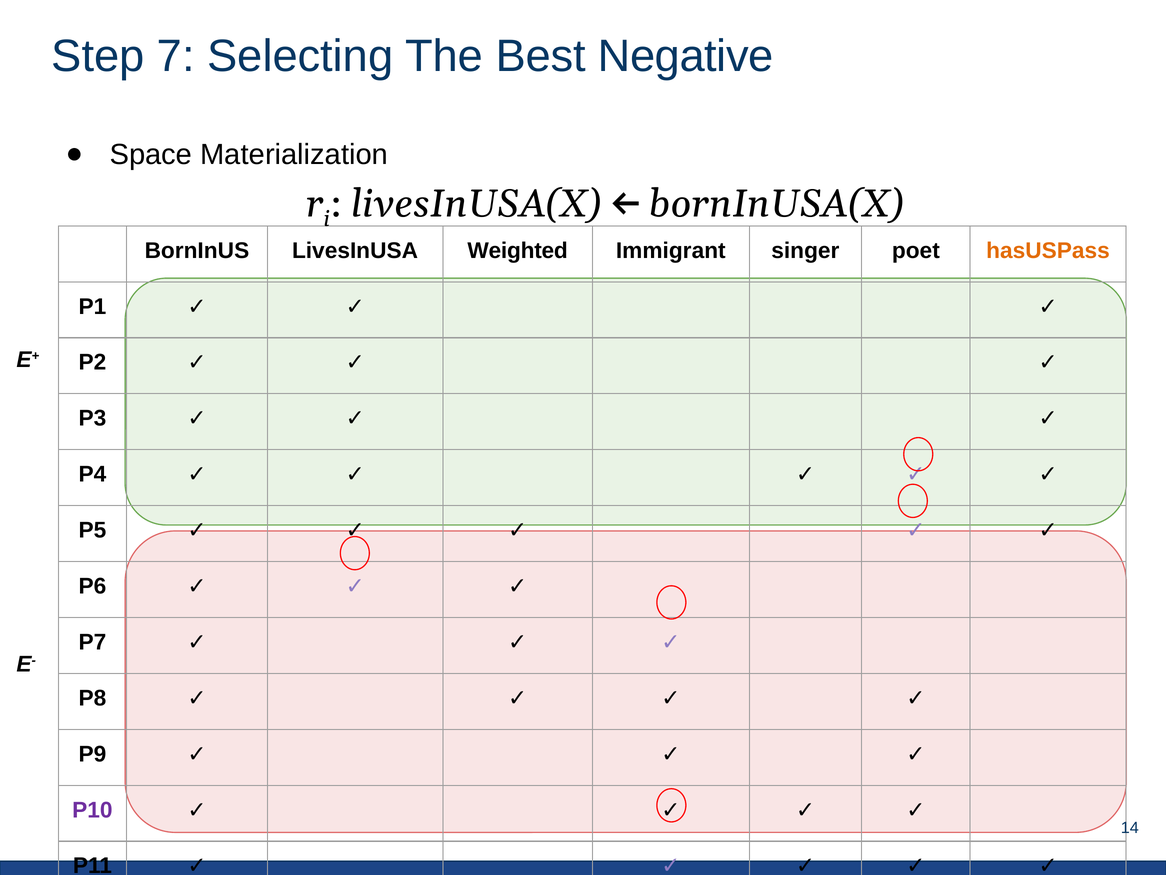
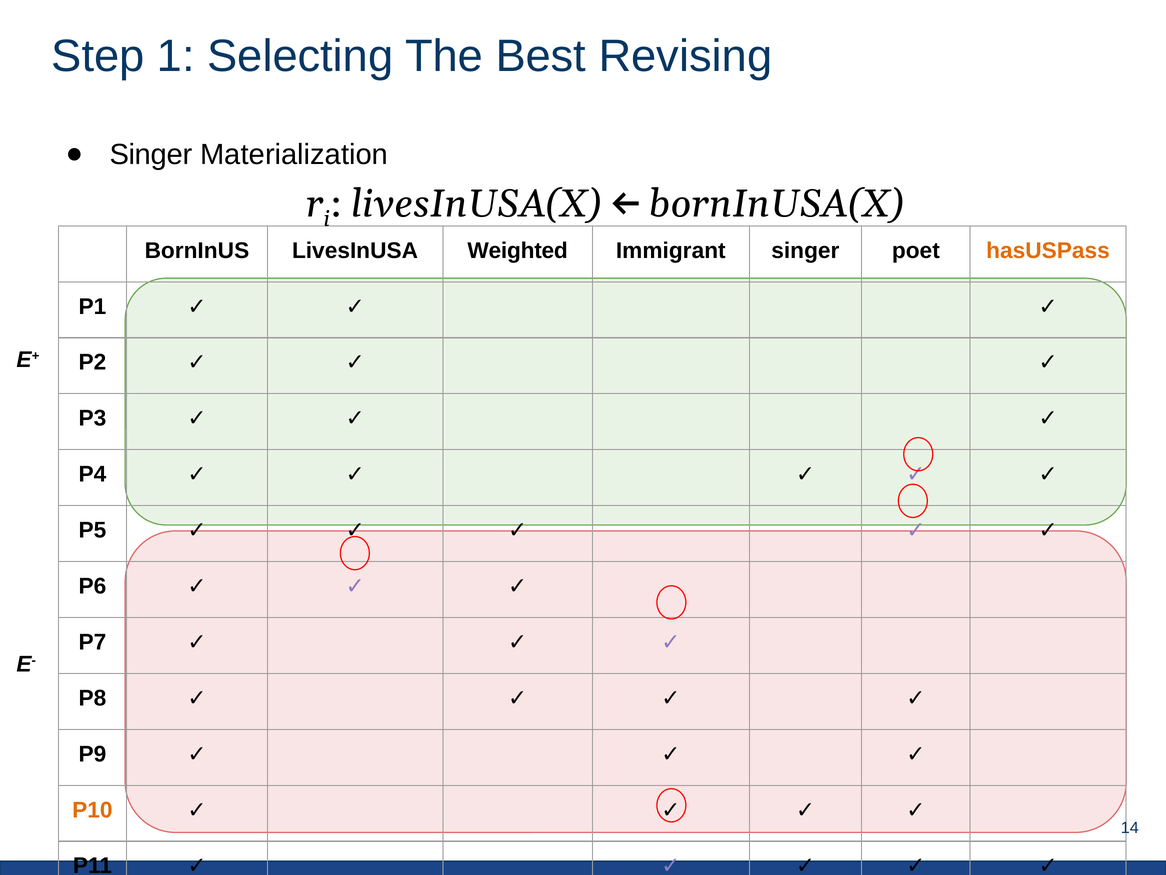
7: 7 -> 1
Negative: Negative -> Revising
Space at (151, 155): Space -> Singer
P10 colour: purple -> orange
